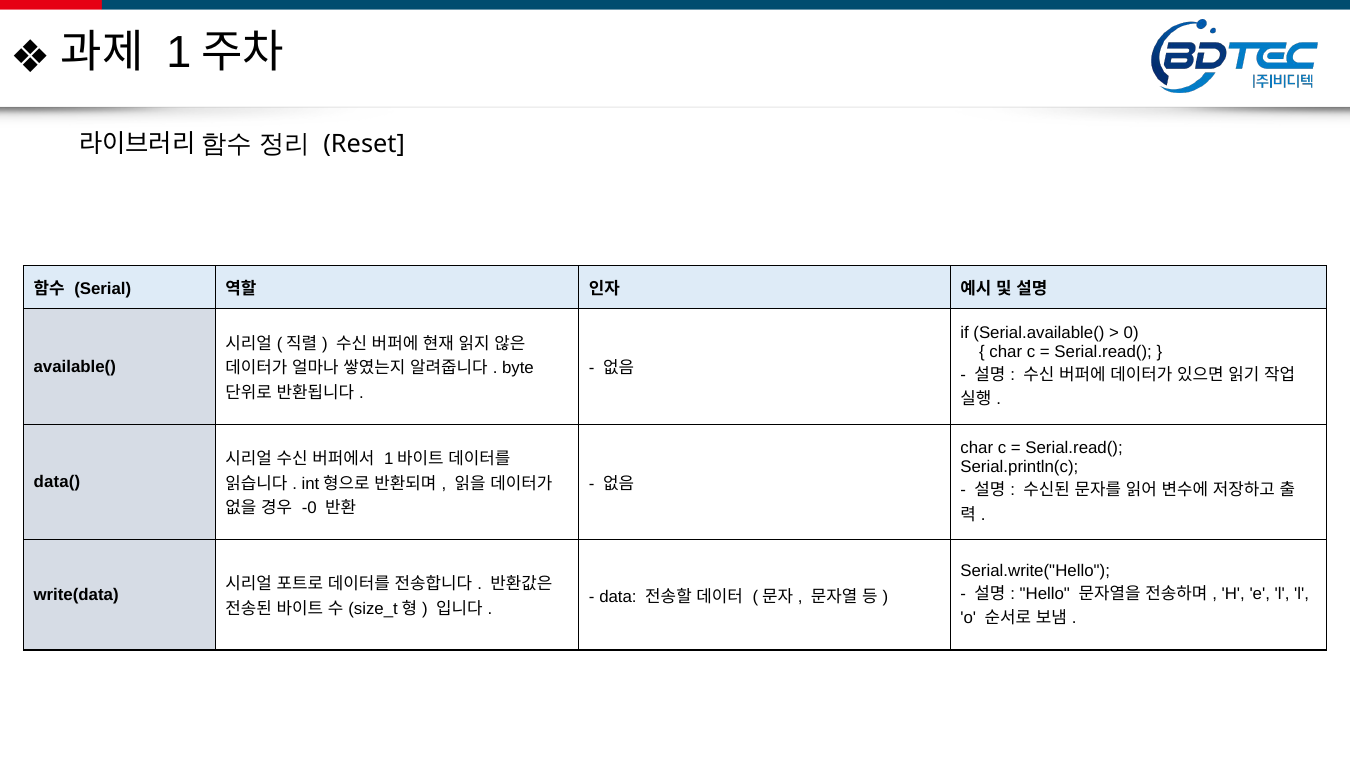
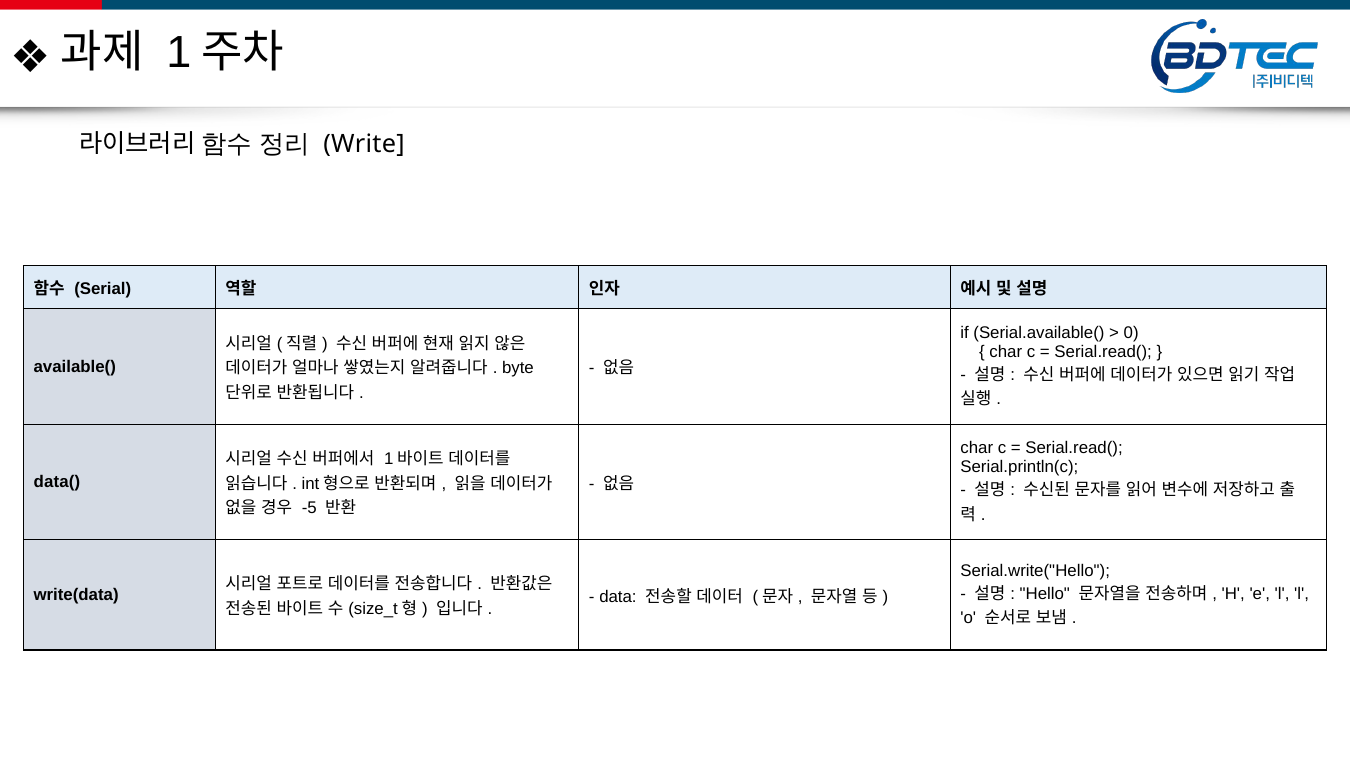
Reset: Reset -> Write
-0: -0 -> -5
